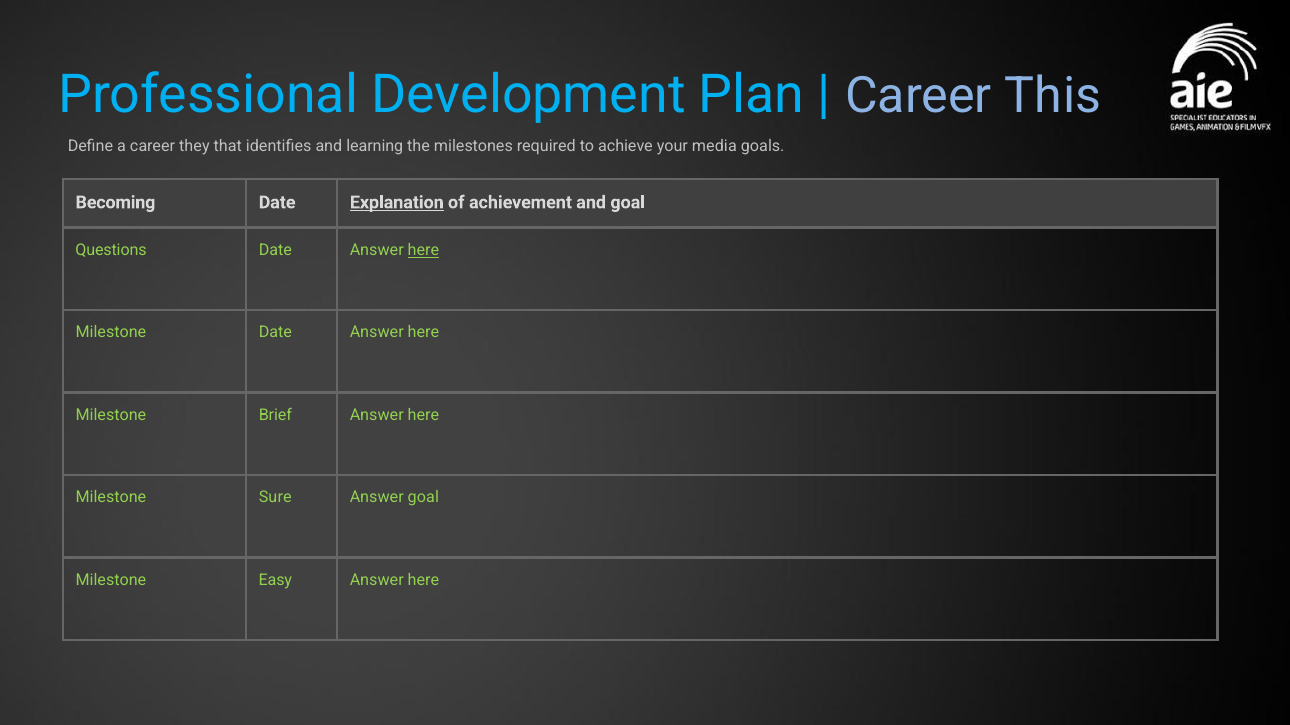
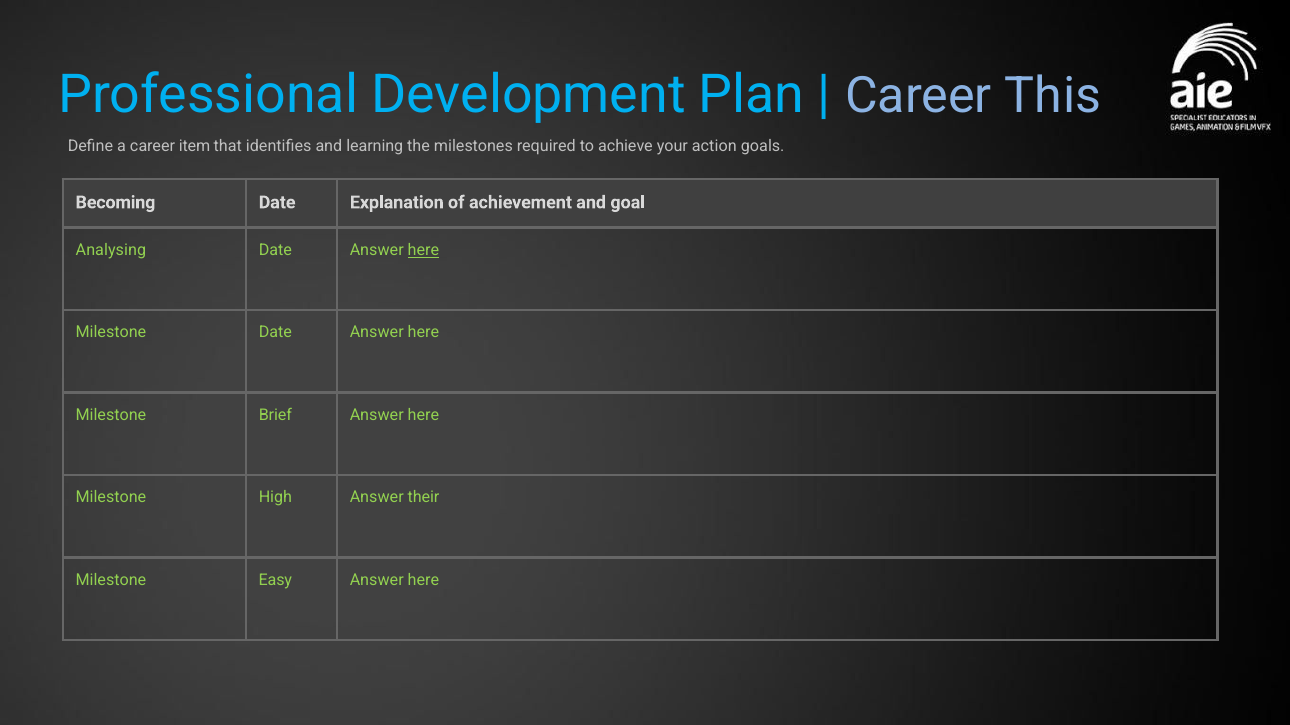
they: they -> item
media: media -> action
Explanation underline: present -> none
Questions: Questions -> Analysing
Sure: Sure -> High
Answer goal: goal -> their
